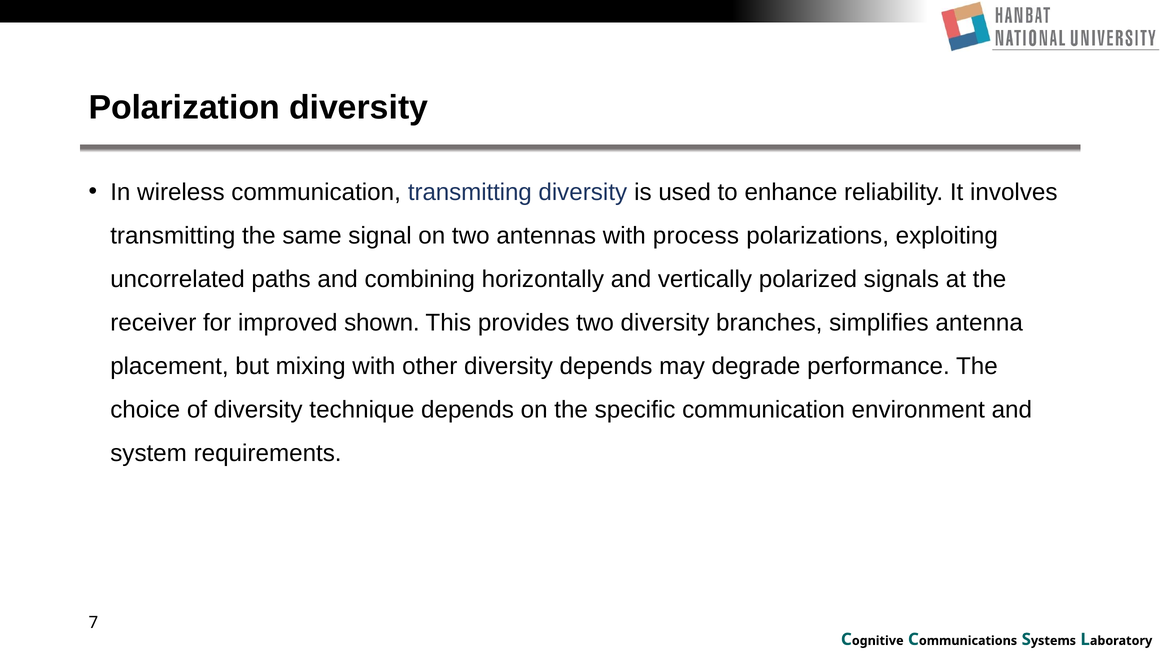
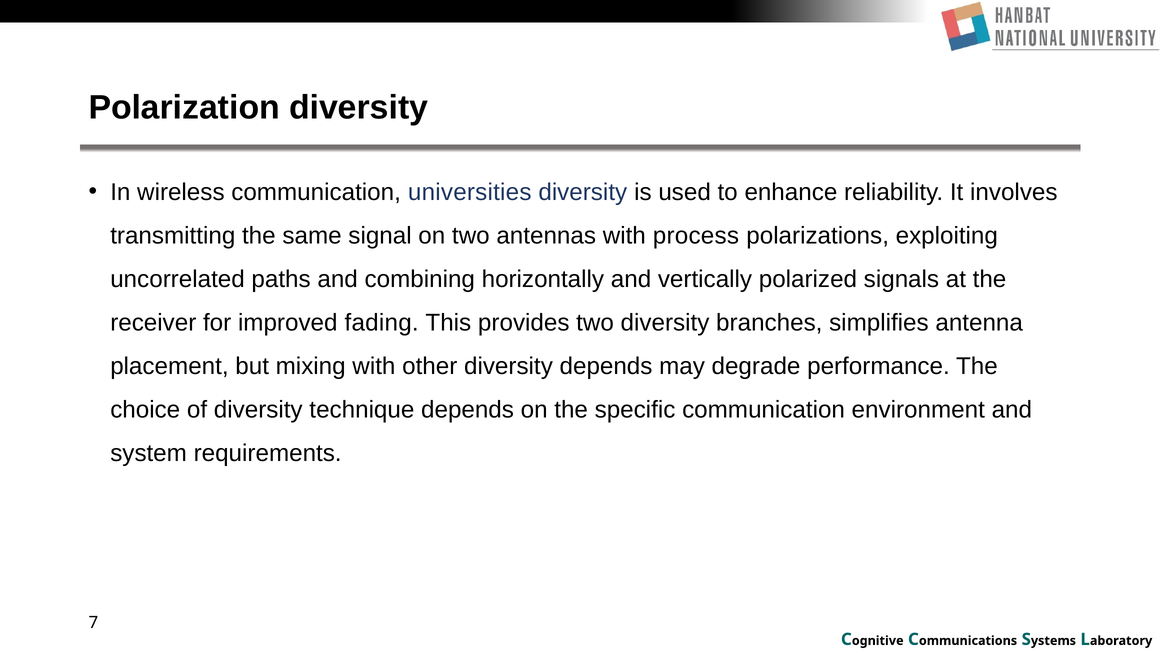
communication transmitting: transmitting -> universities
shown: shown -> fading
